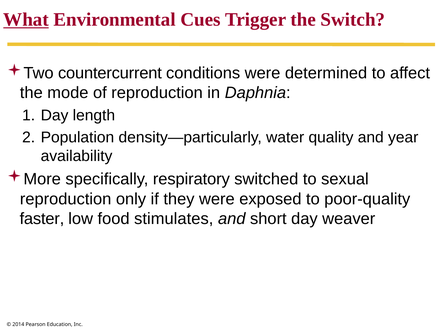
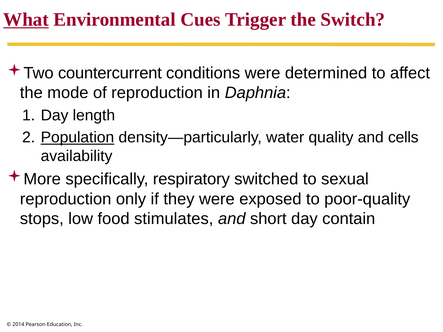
Population underline: none -> present
year: year -> cells
faster: faster -> stops
weaver: weaver -> contain
